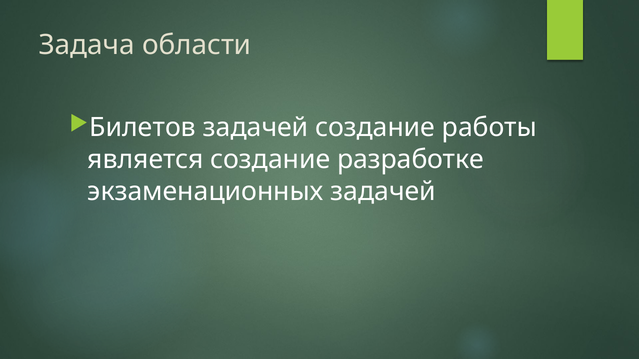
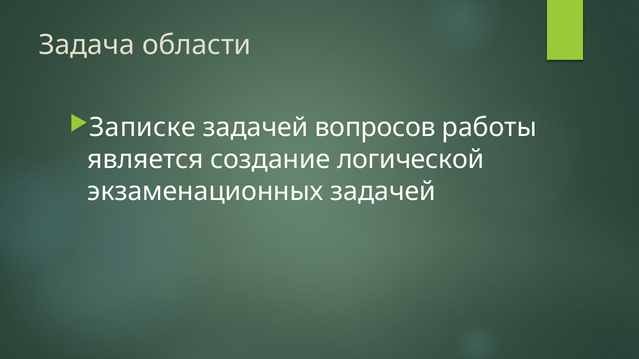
Билетов: Билетов -> Записке
задачей создание: создание -> вопросов
разработке: разработке -> логической
